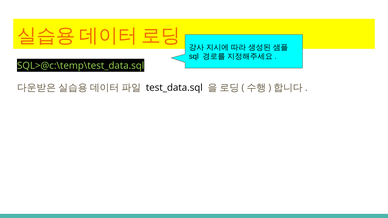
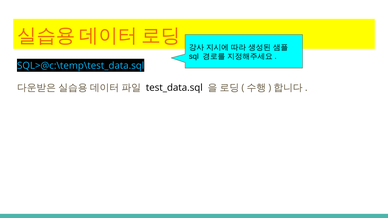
SQL>@c:\temp\test_data.sql colour: light green -> light blue
